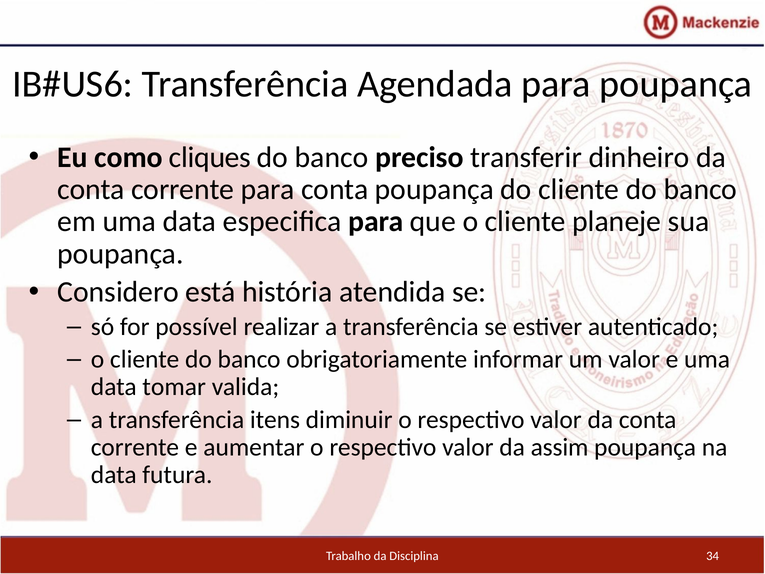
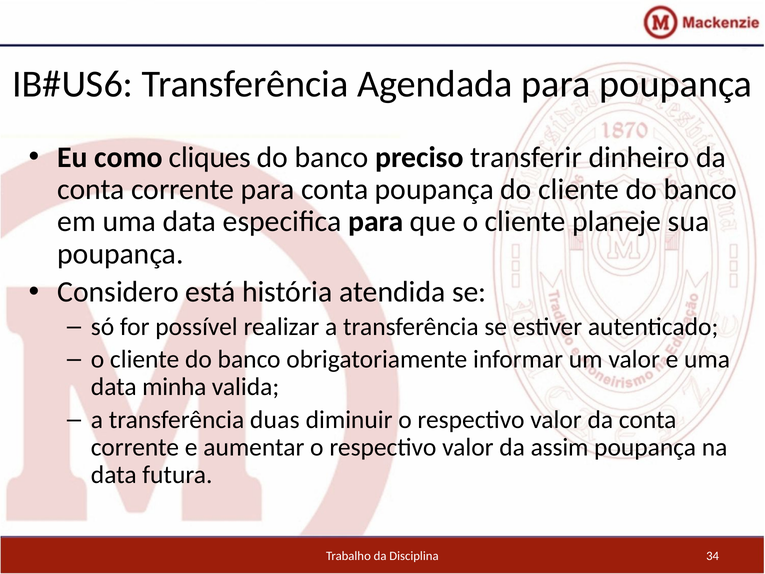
tomar: tomar -> minha
itens: itens -> duas
